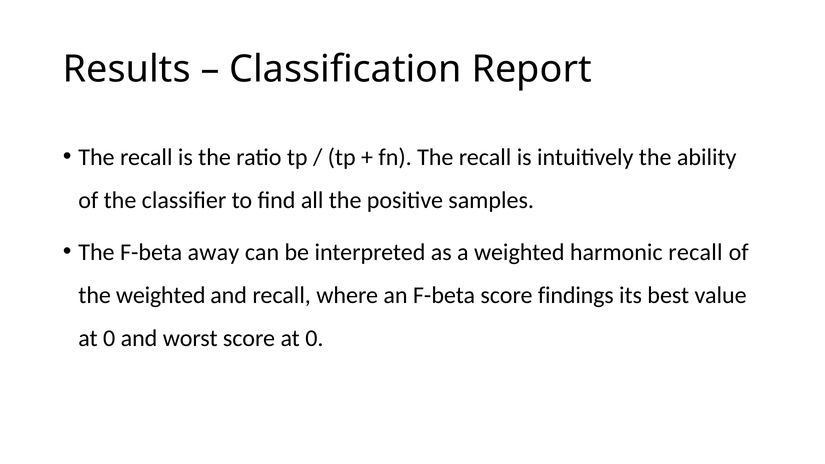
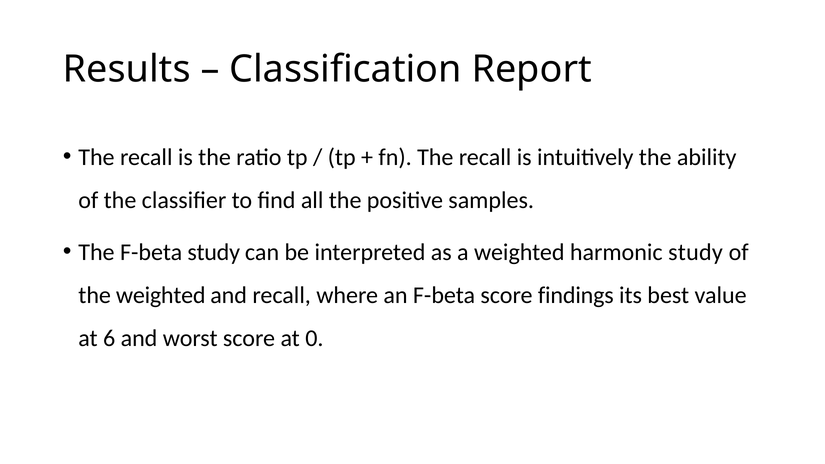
F-beta away: away -> study
harmonic recall: recall -> study
0 at (109, 339): 0 -> 6
